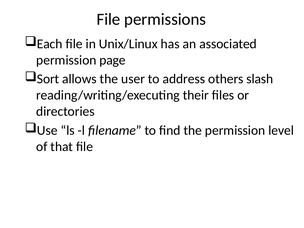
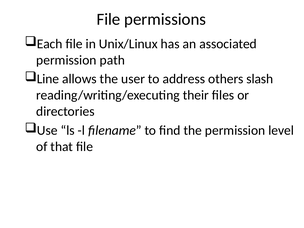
page: page -> path
Sort: Sort -> Line
